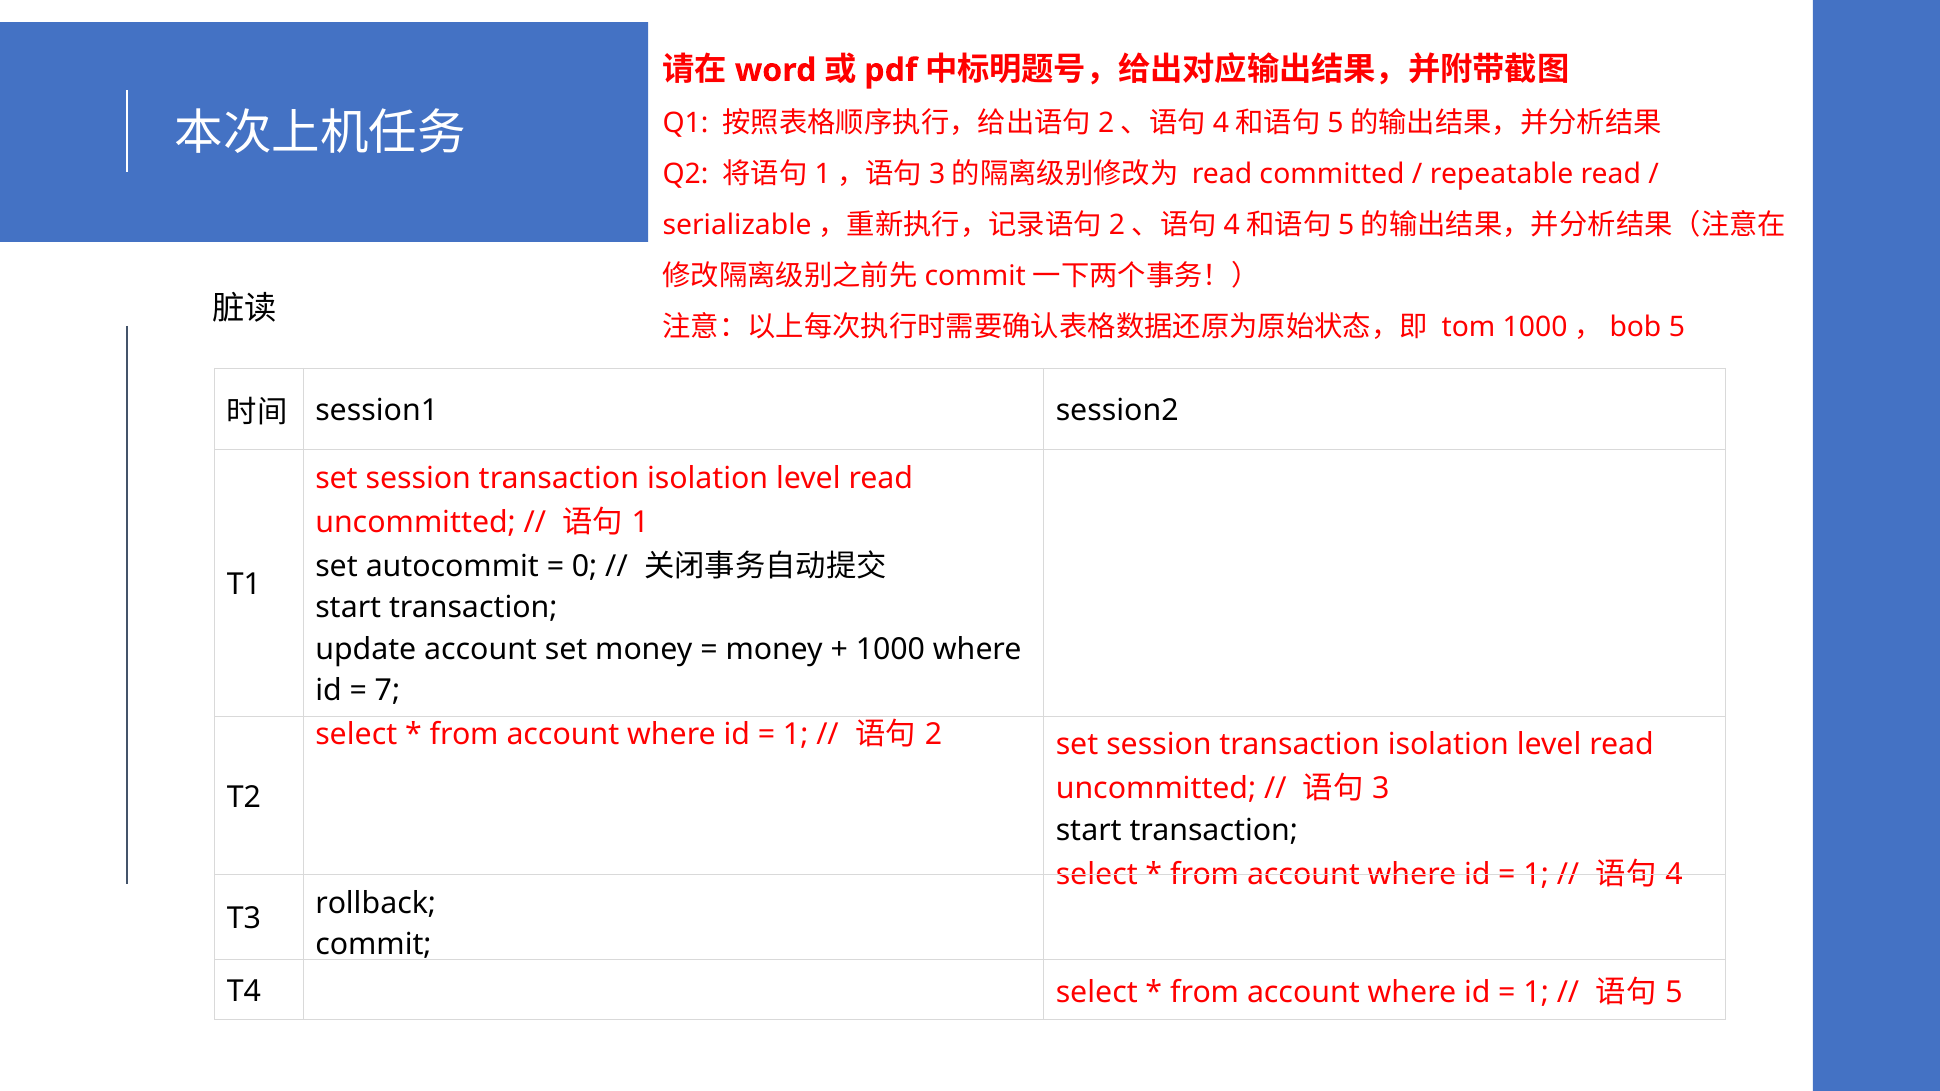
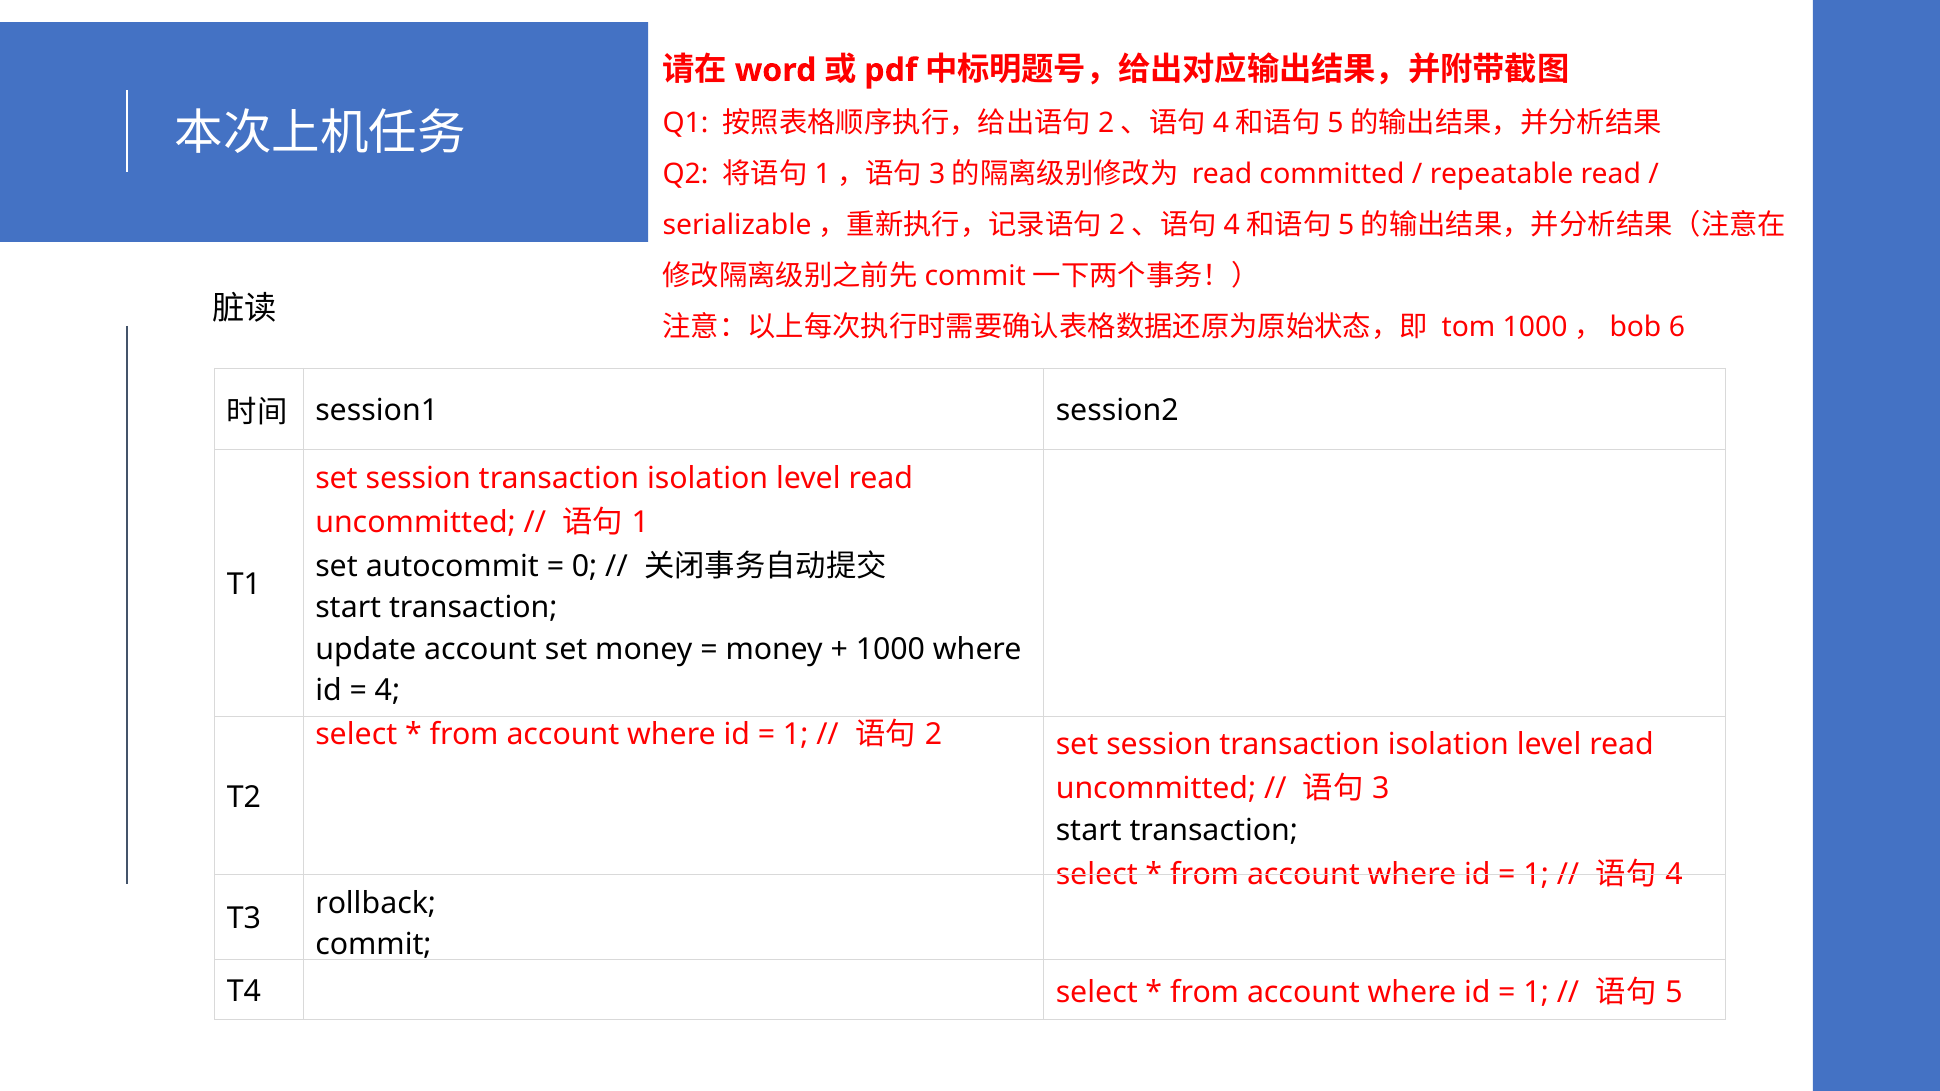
1000，bob 5: 5 -> 6
7 at (387, 691): 7 -> 4
